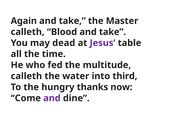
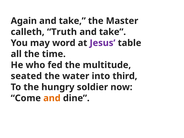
Blood: Blood -> Truth
dead: dead -> word
calleth at (26, 76): calleth -> seated
thanks: thanks -> soldier
and at (52, 98) colour: purple -> orange
